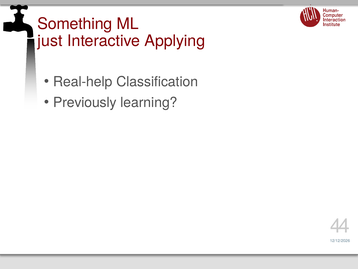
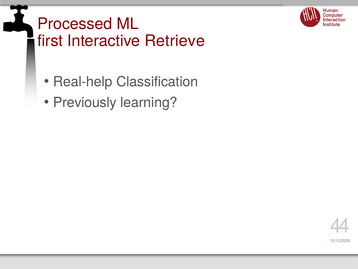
Something: Something -> Processed
just: just -> first
Applying: Applying -> Retrieve
